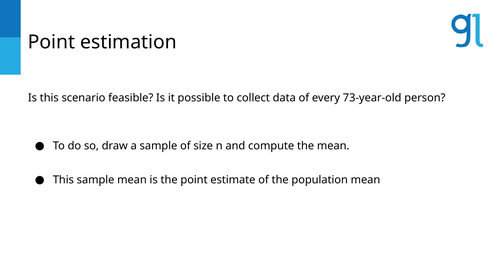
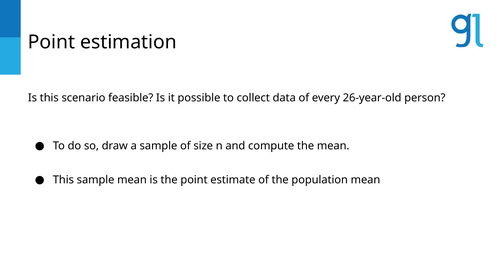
73-year-old: 73-year-old -> 26-year-old
